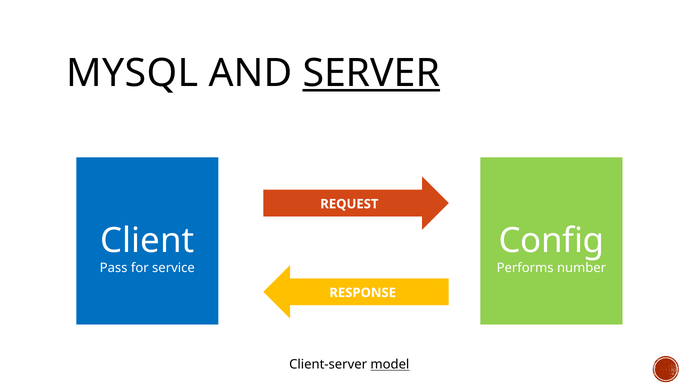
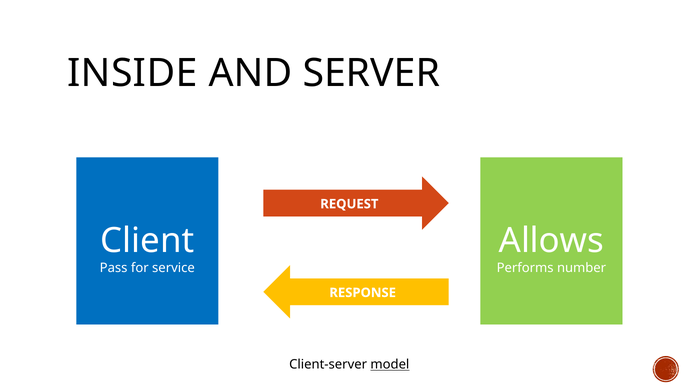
MYSQL: MYSQL -> INSIDE
SERVER underline: present -> none
Config: Config -> Allows
